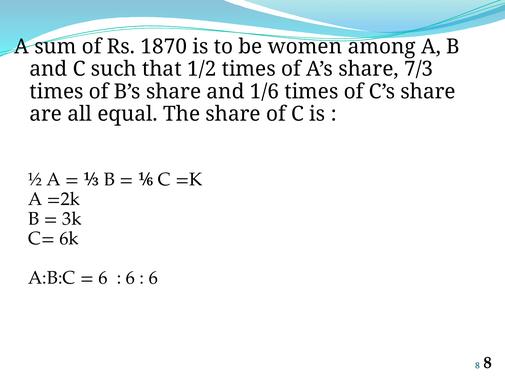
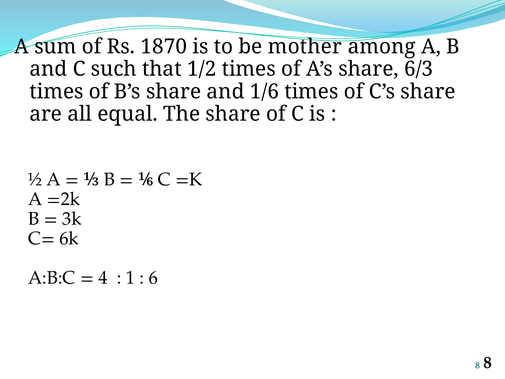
women: women -> mother
7/3: 7/3 -> 6/3
6 at (103, 278): 6 -> 4
6 at (130, 278): 6 -> 1
